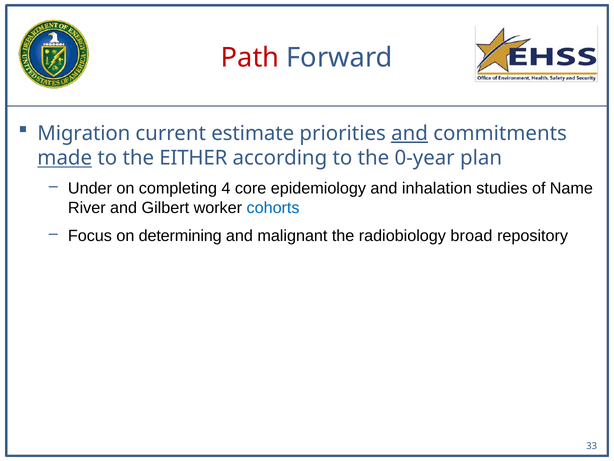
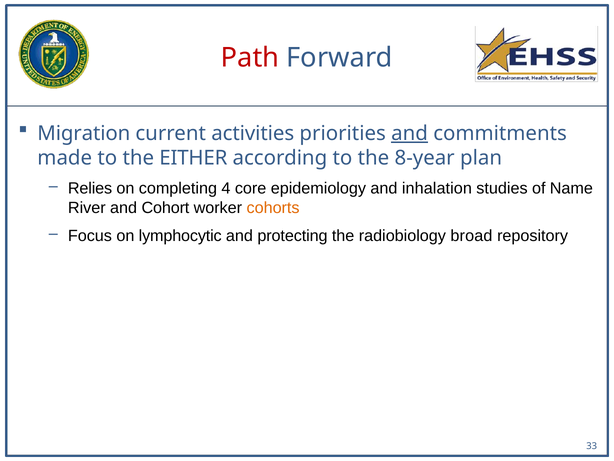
estimate: estimate -> activities
made underline: present -> none
0-year: 0-year -> 8-year
Under: Under -> Relies
Gilbert: Gilbert -> Cohort
cohorts colour: blue -> orange
determining: determining -> lymphocytic
malignant: malignant -> protecting
